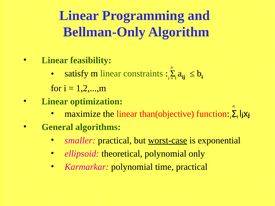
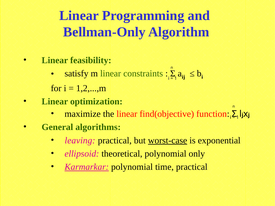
than(objective: than(objective -> find(objective
smaller: smaller -> leaving
Karmarkar underline: none -> present
